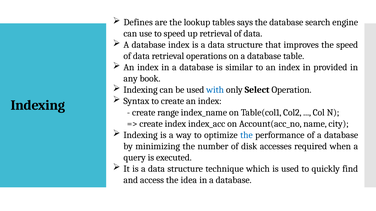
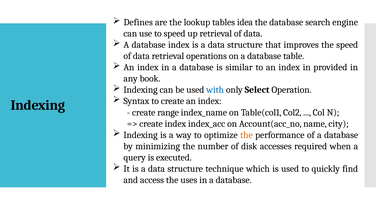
says: says -> idea
the at (246, 135) colour: blue -> orange
idea: idea -> uses
